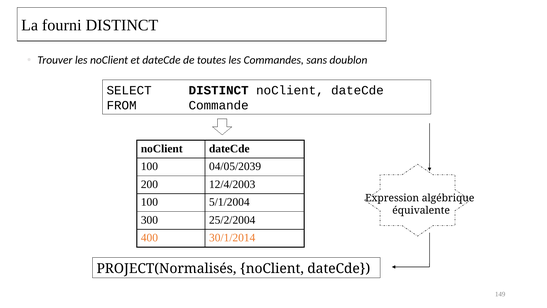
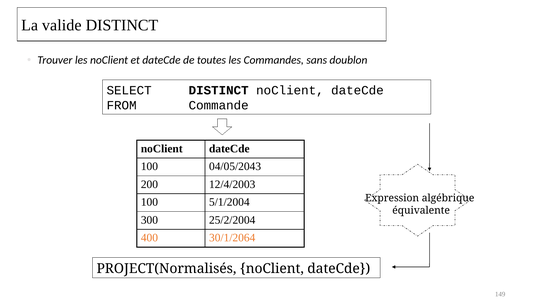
fourni: fourni -> valide
04/05/2039: 04/05/2039 -> 04/05/2043
30/1/2014: 30/1/2014 -> 30/1/2064
